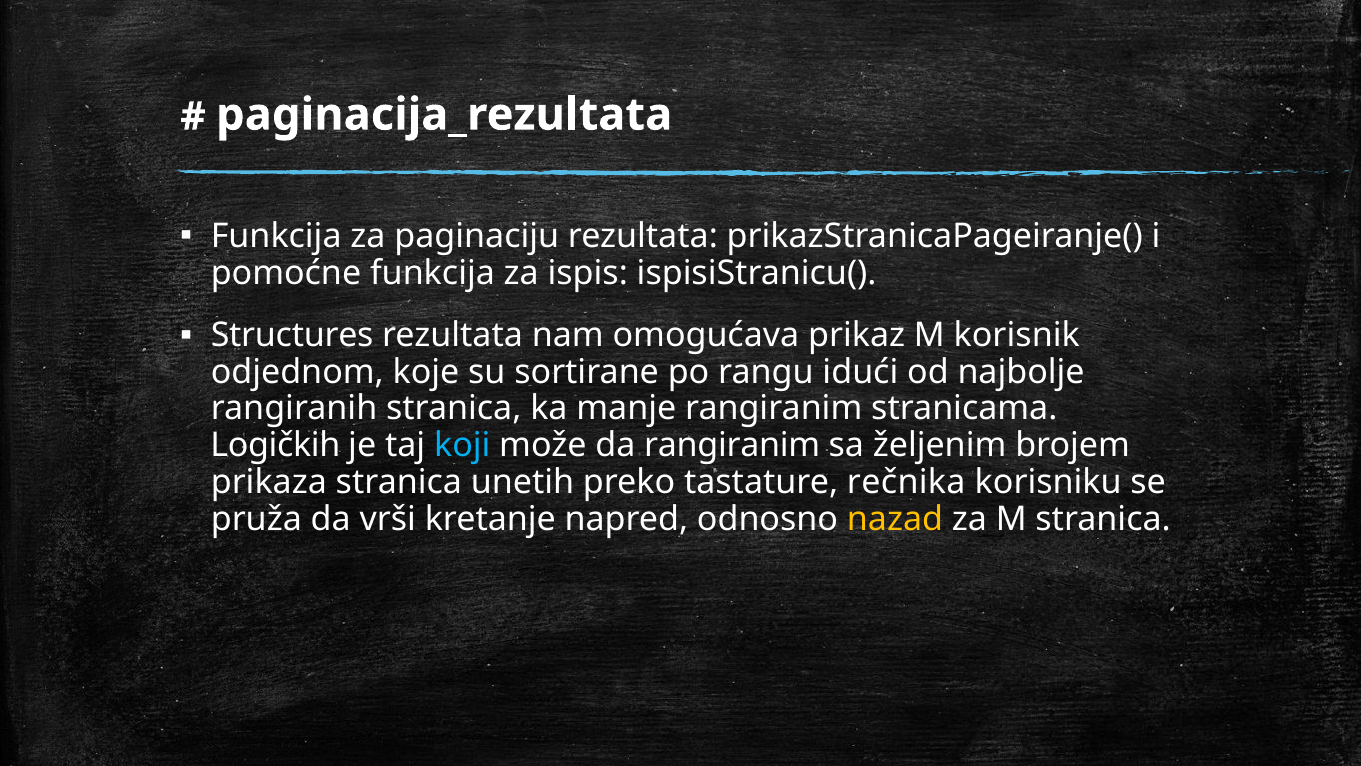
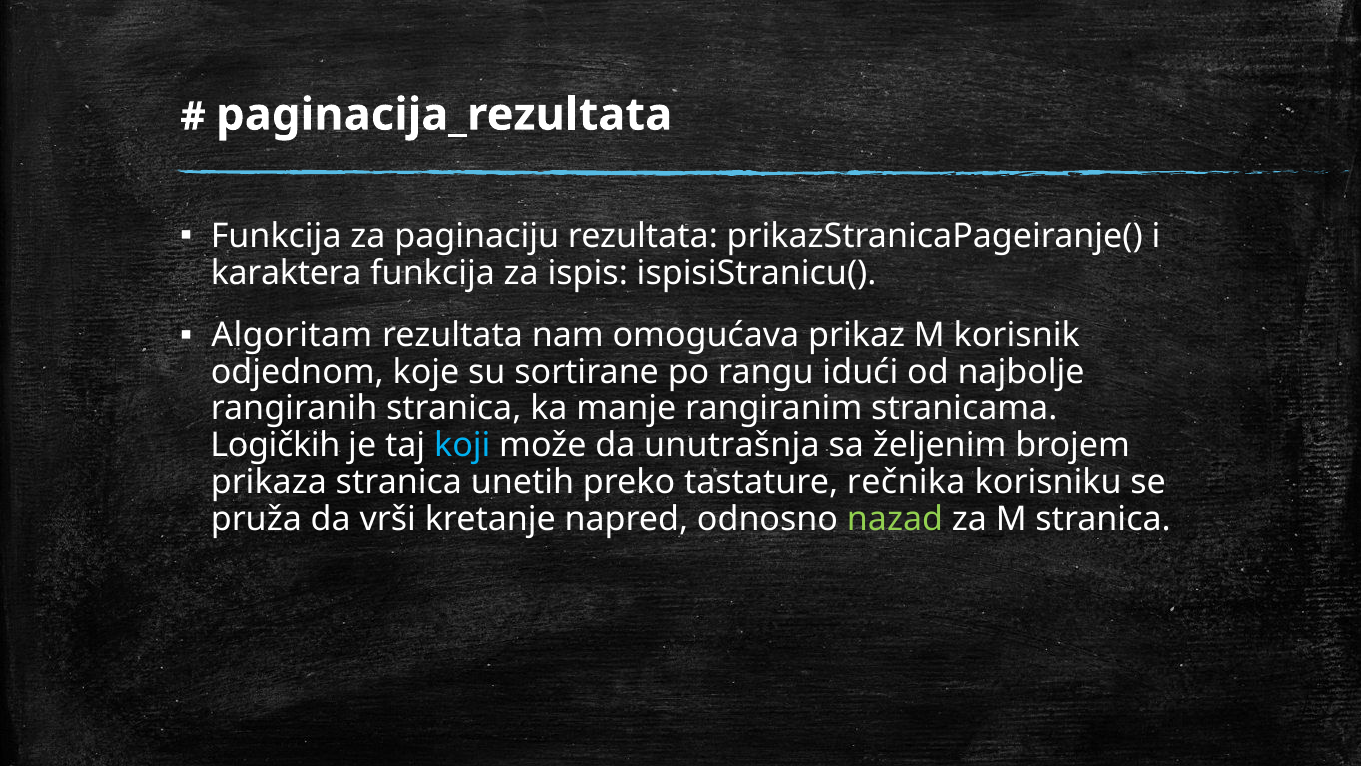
pomoćne: pomoćne -> karaktera
Structures: Structures -> Algoritam
da rangiranim: rangiranim -> unutrašnja
nazad colour: yellow -> light green
